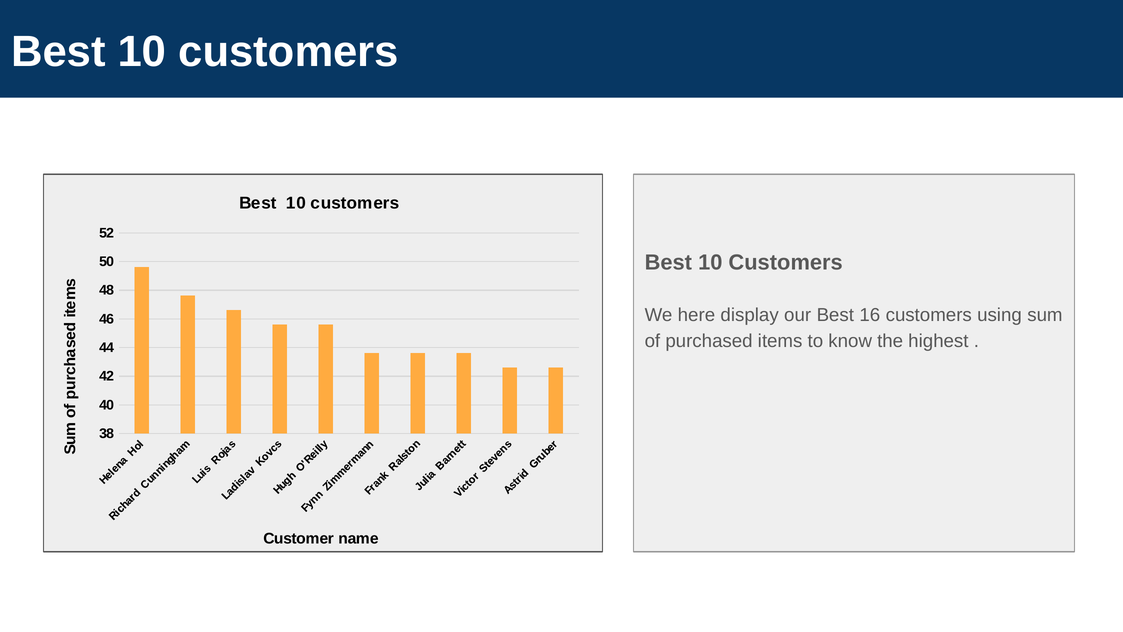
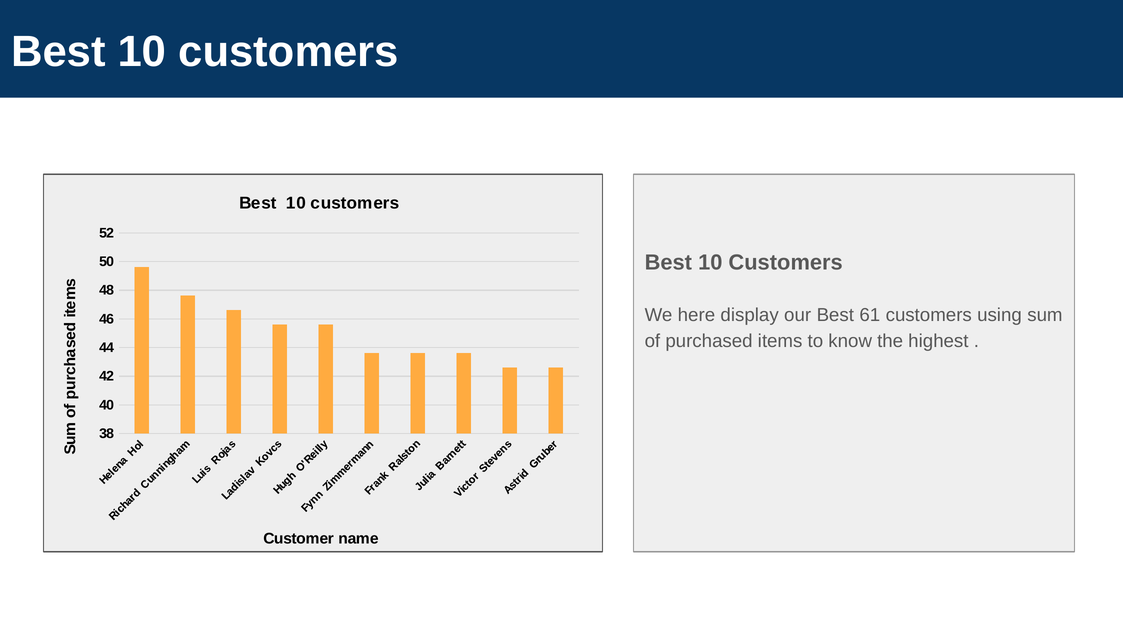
16: 16 -> 61
